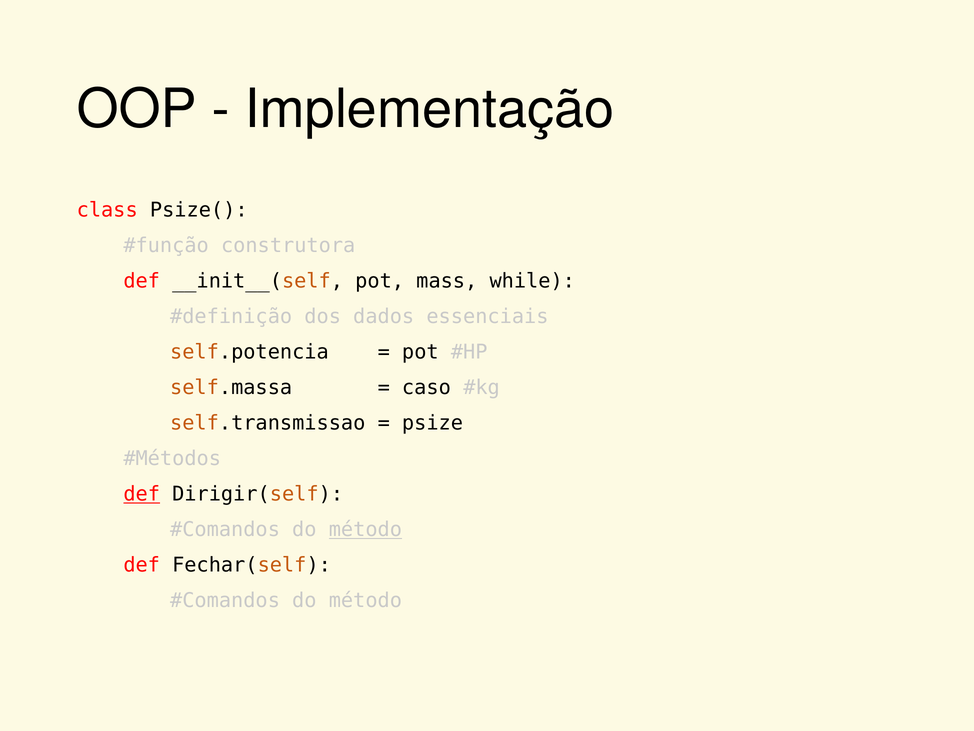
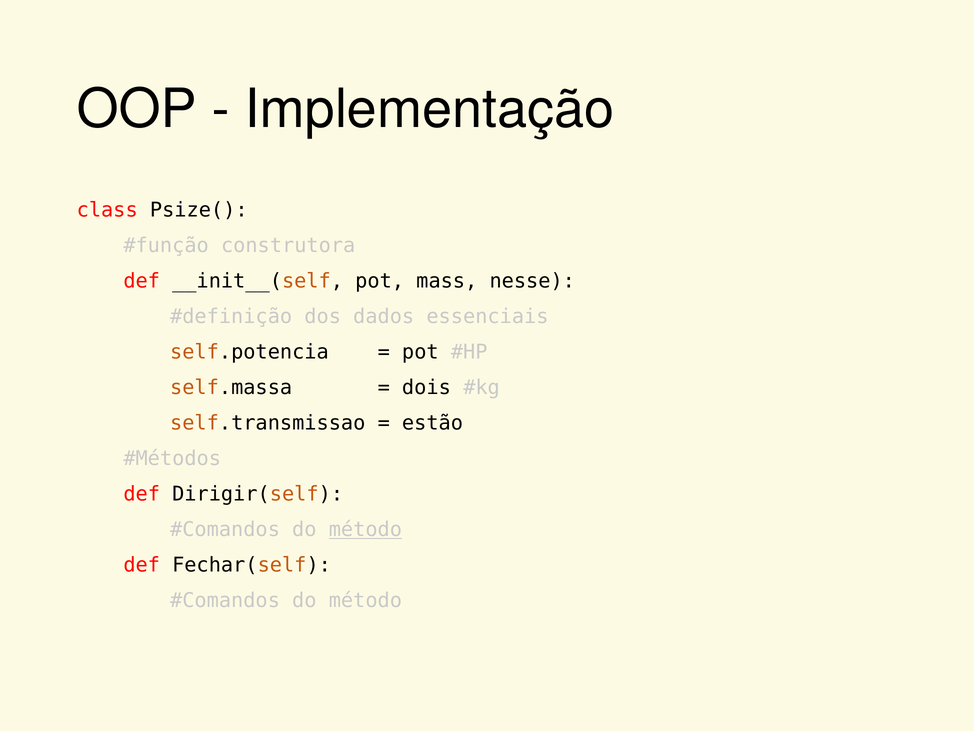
while: while -> nesse
caso: caso -> dois
psize: psize -> estão
def at (142, 494) underline: present -> none
